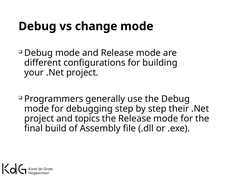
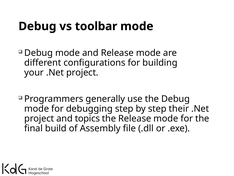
change: change -> toolbar
